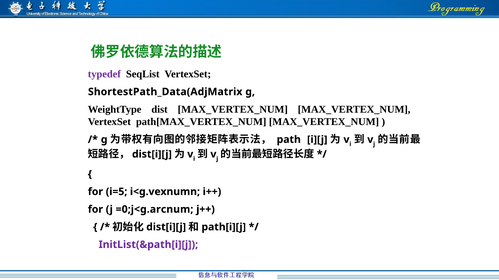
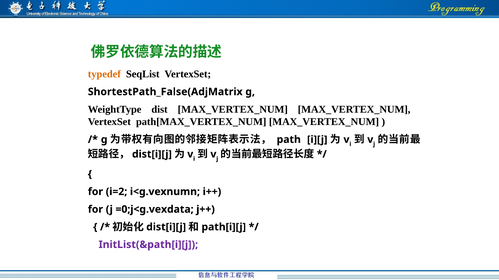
typedef colour: purple -> orange
ShortestPath_Data(AdjMatrix: ShortestPath_Data(AdjMatrix -> ShortestPath_False(AdjMatrix
i=5: i=5 -> i=2
=0;j<g.arcnum: =0;j<g.arcnum -> =0;j<g.vexdata
